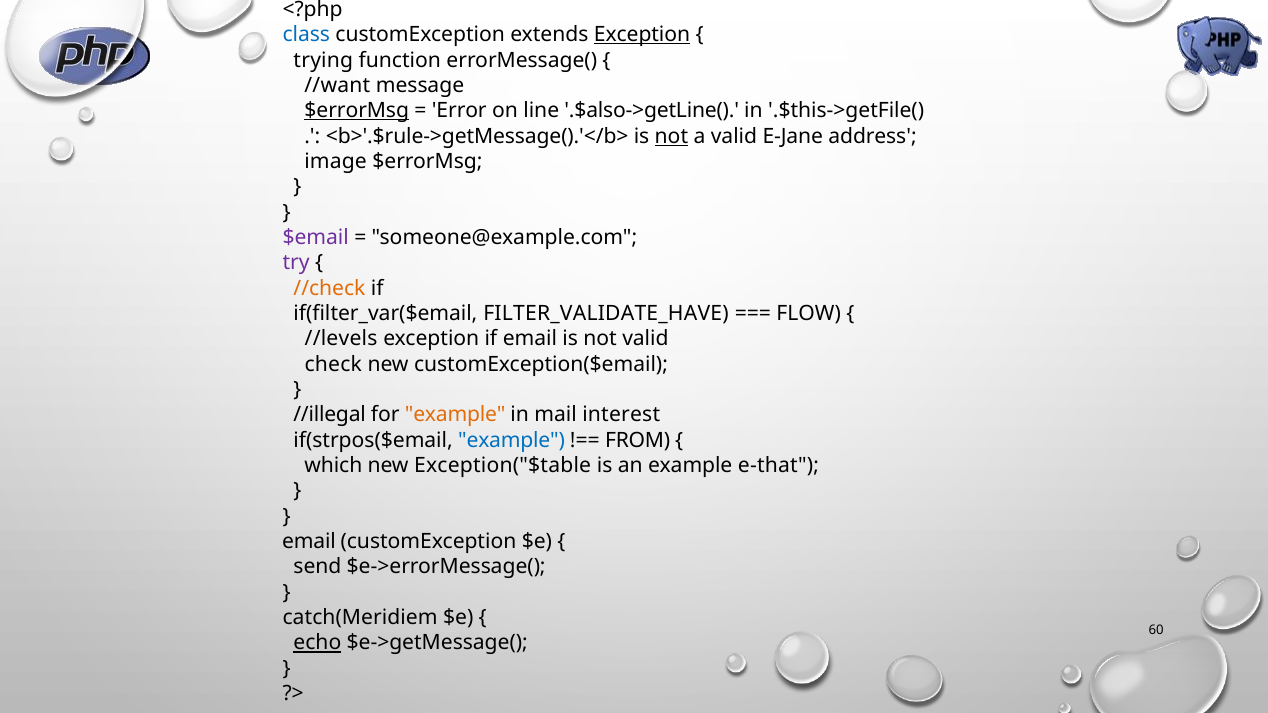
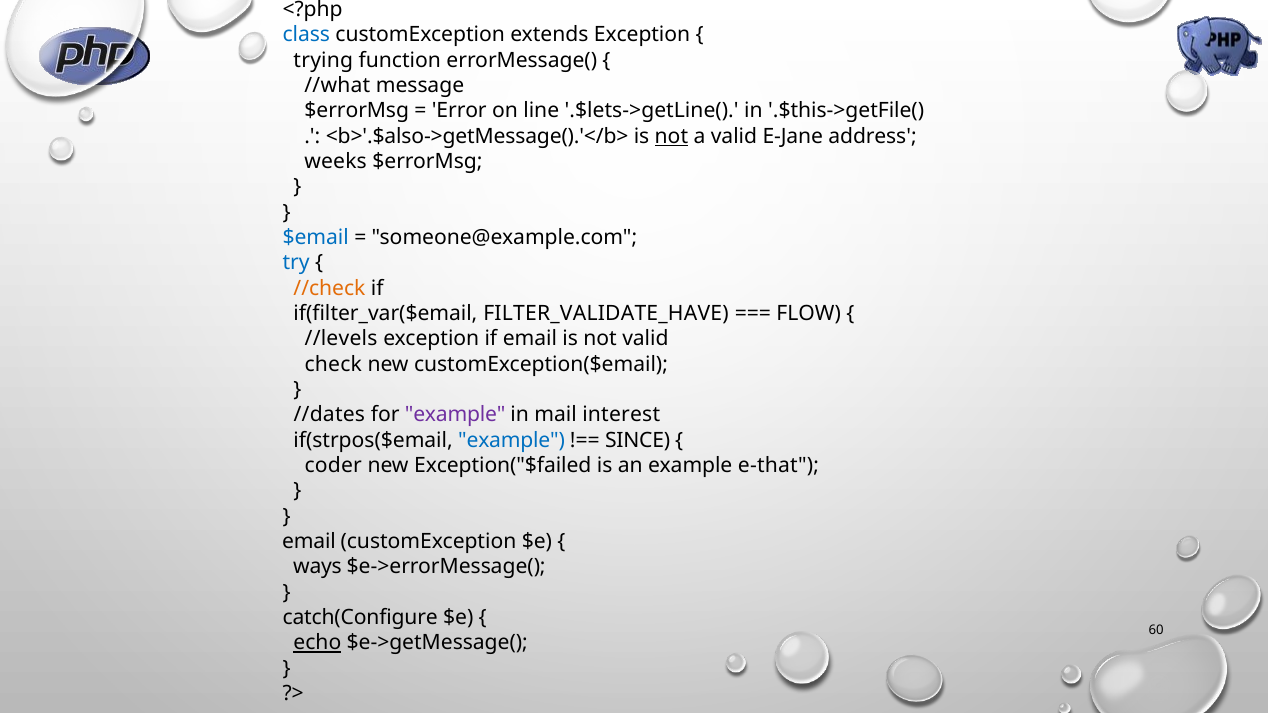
Exception at (642, 35) underline: present -> none
//want: //want -> //what
$errorMsg at (357, 111) underline: present -> none
.$also->getLine(: .$also->getLine( -> .$lets->getLine(
<b>'.$rule->getMessage().'</b>: <b>'.$rule->getMessage().'</b> -> <b>'.$also->getMessage().'</b>
image: image -> weeks
$email colour: purple -> blue
try colour: purple -> blue
//illegal: //illegal -> //dates
example at (455, 415) colour: orange -> purple
FROM: FROM -> SINCE
which: which -> coder
Exception("$table: Exception("$table -> Exception("$failed
send: send -> ways
catch(Meridiem: catch(Meridiem -> catch(Configure
